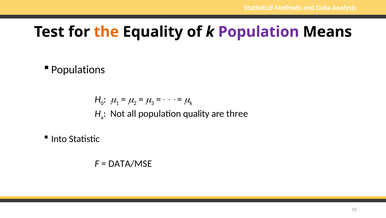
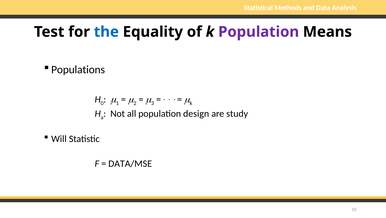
the colour: orange -> blue
quality: quality -> design
three: three -> study
Into: Into -> Will
